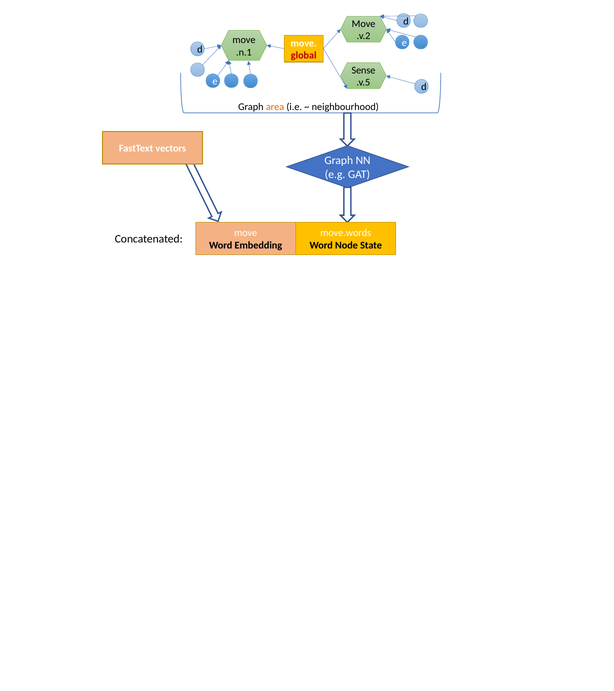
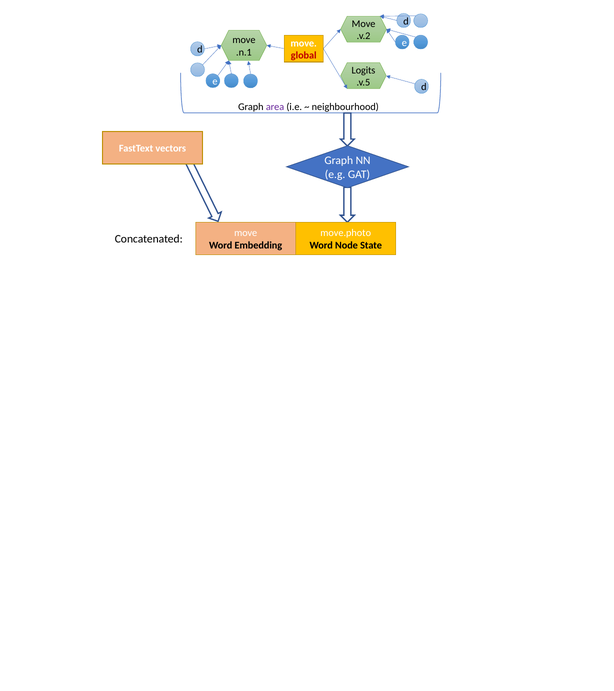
Sense: Sense -> Logits
area colour: orange -> purple
move.words: move.words -> move.photo
